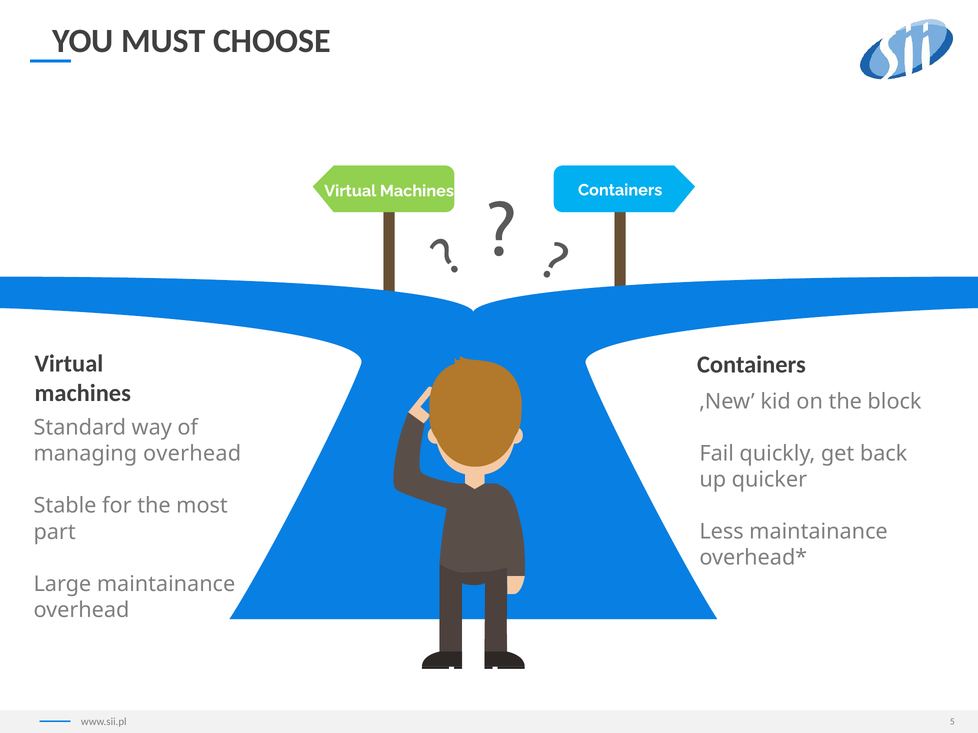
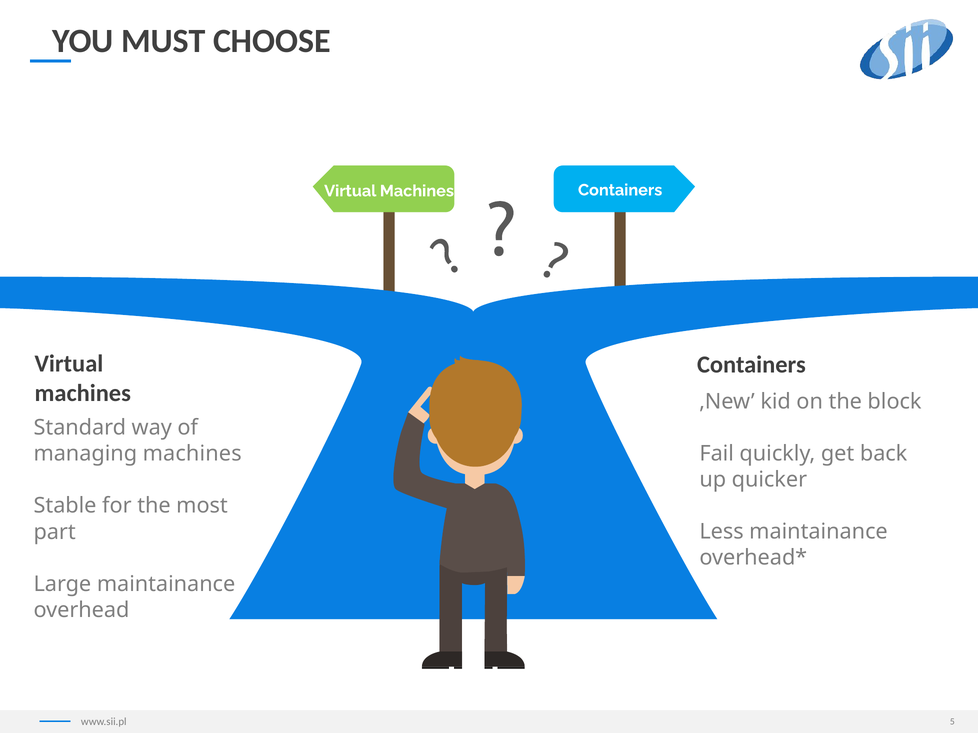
managing overhead: overhead -> machines
